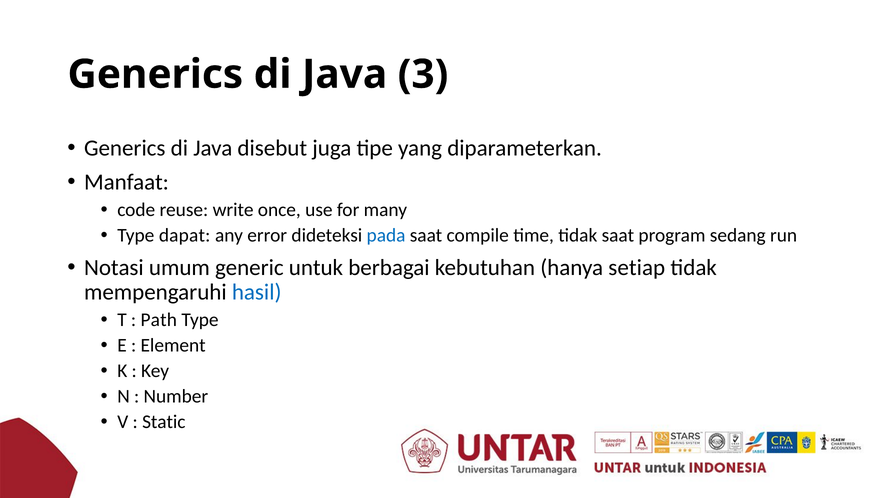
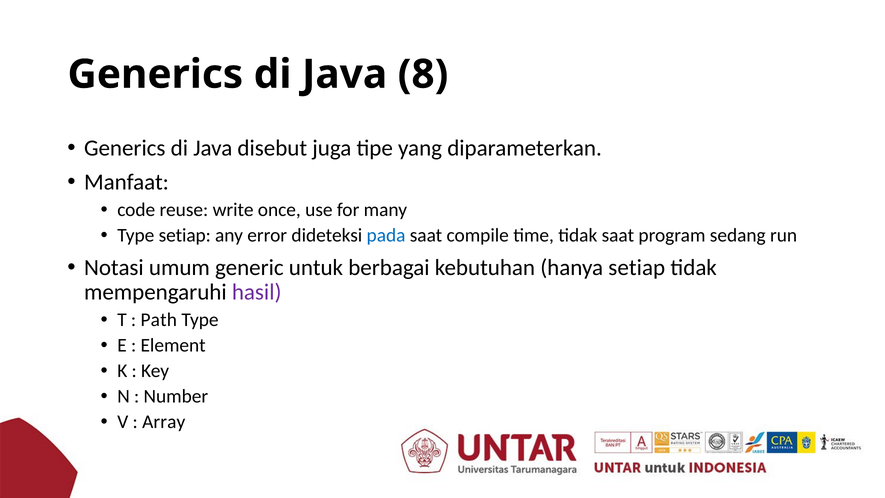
3: 3 -> 8
Type dapat: dapat -> setiap
hasil colour: blue -> purple
Static: Static -> Array
